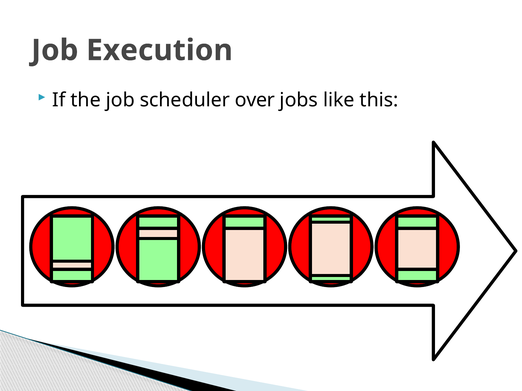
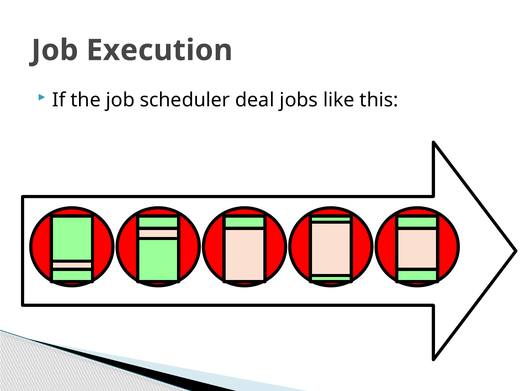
over: over -> deal
